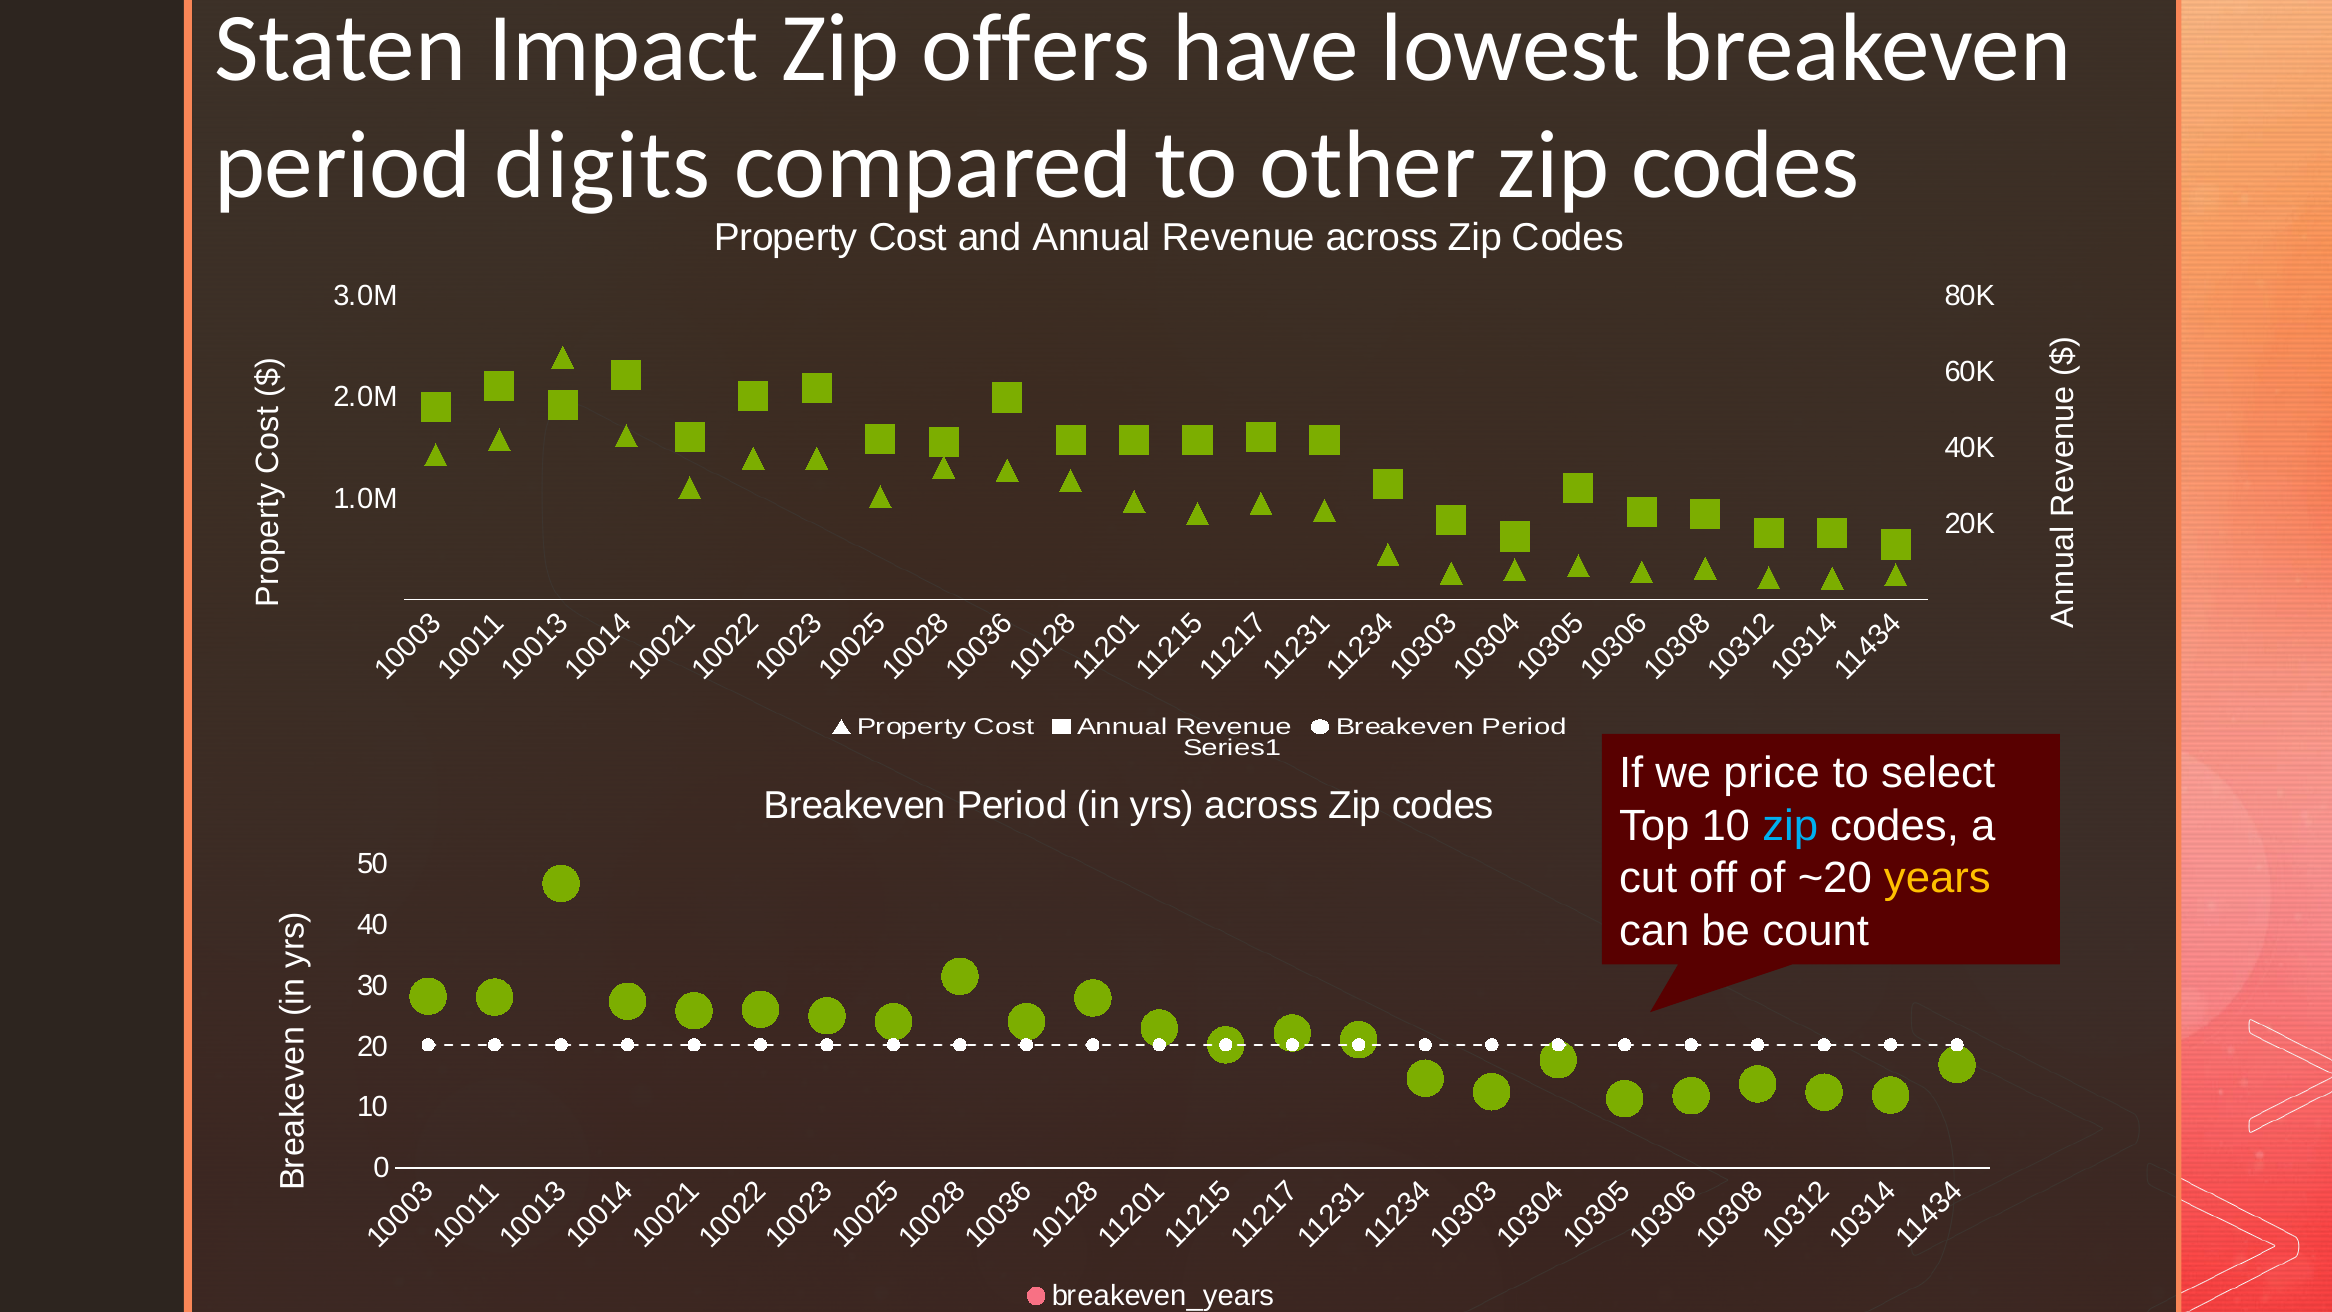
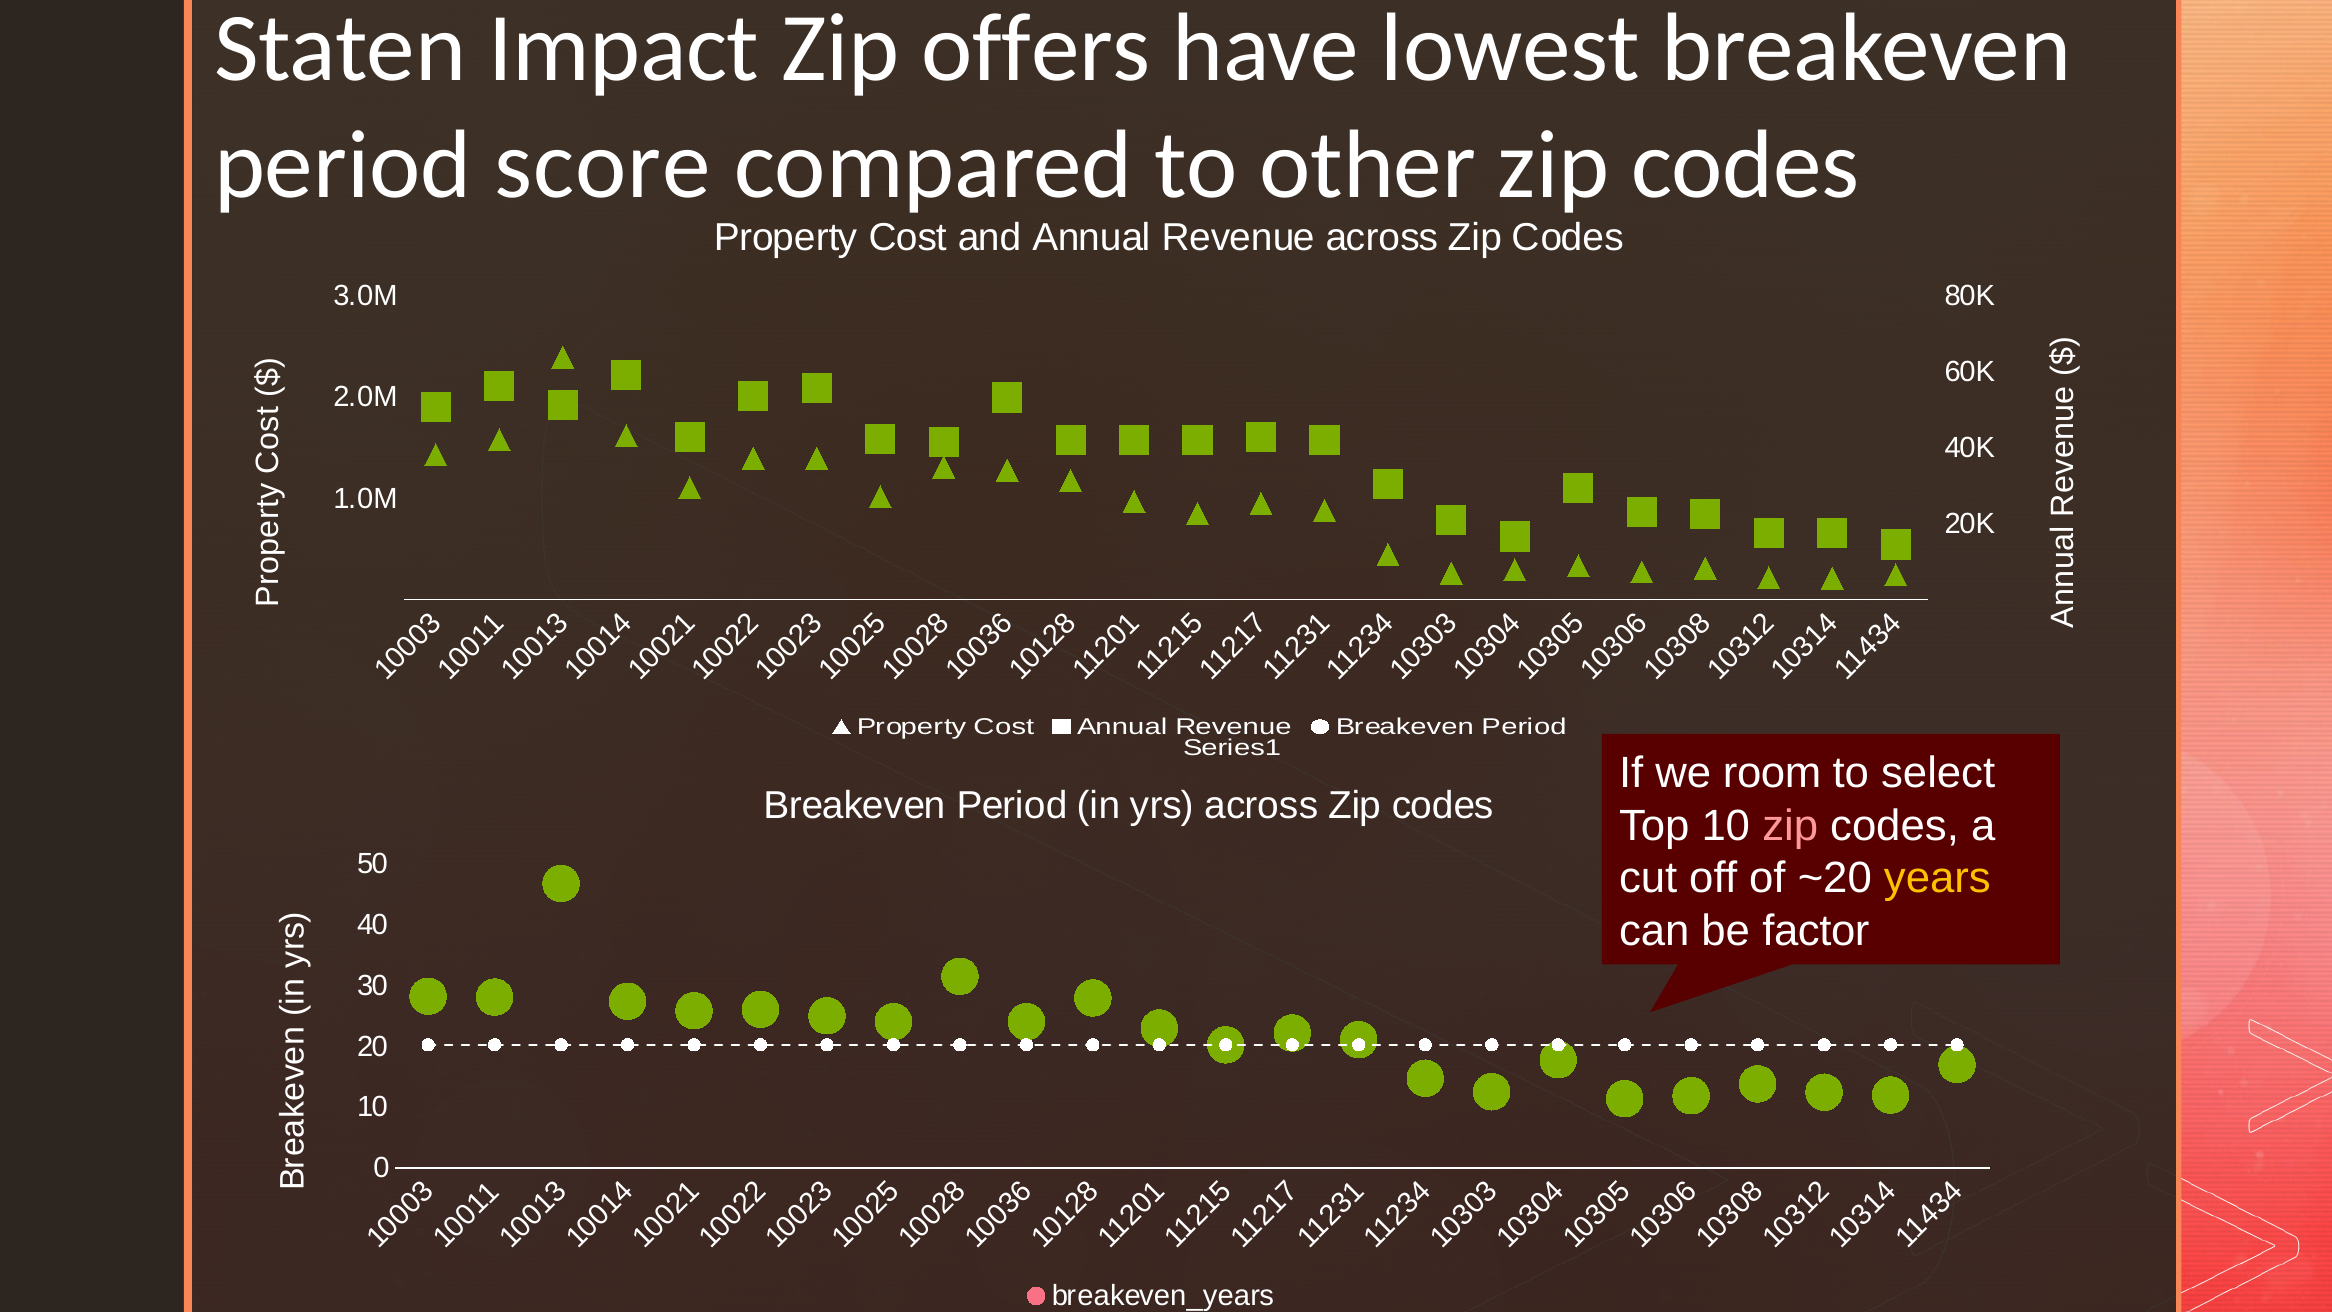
digits: digits -> score
price: price -> room
zip at (1790, 826) colour: light blue -> pink
count: count -> factor
